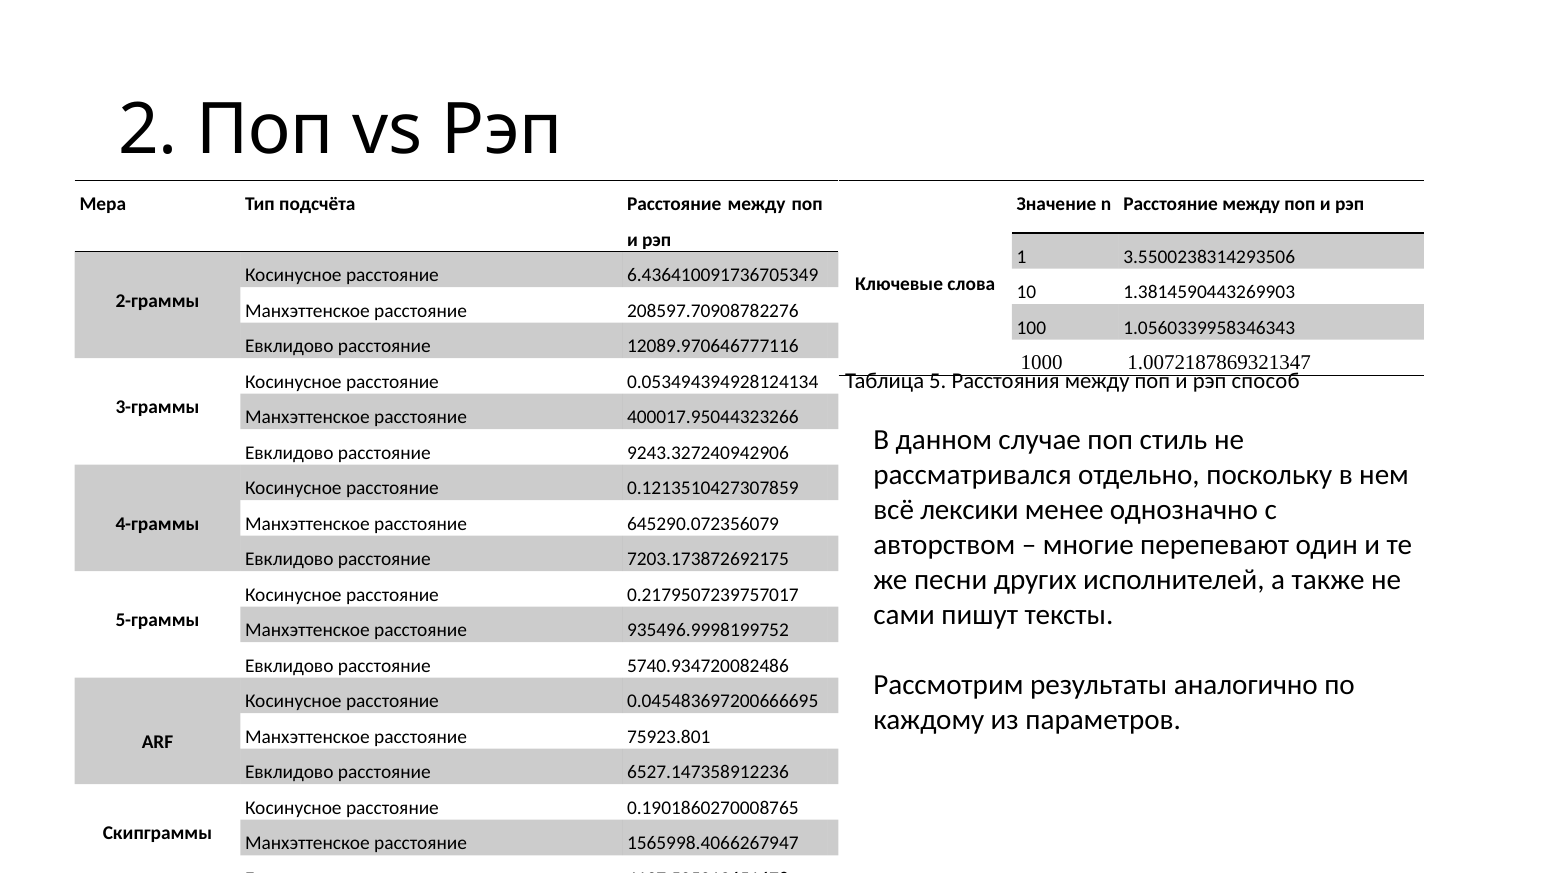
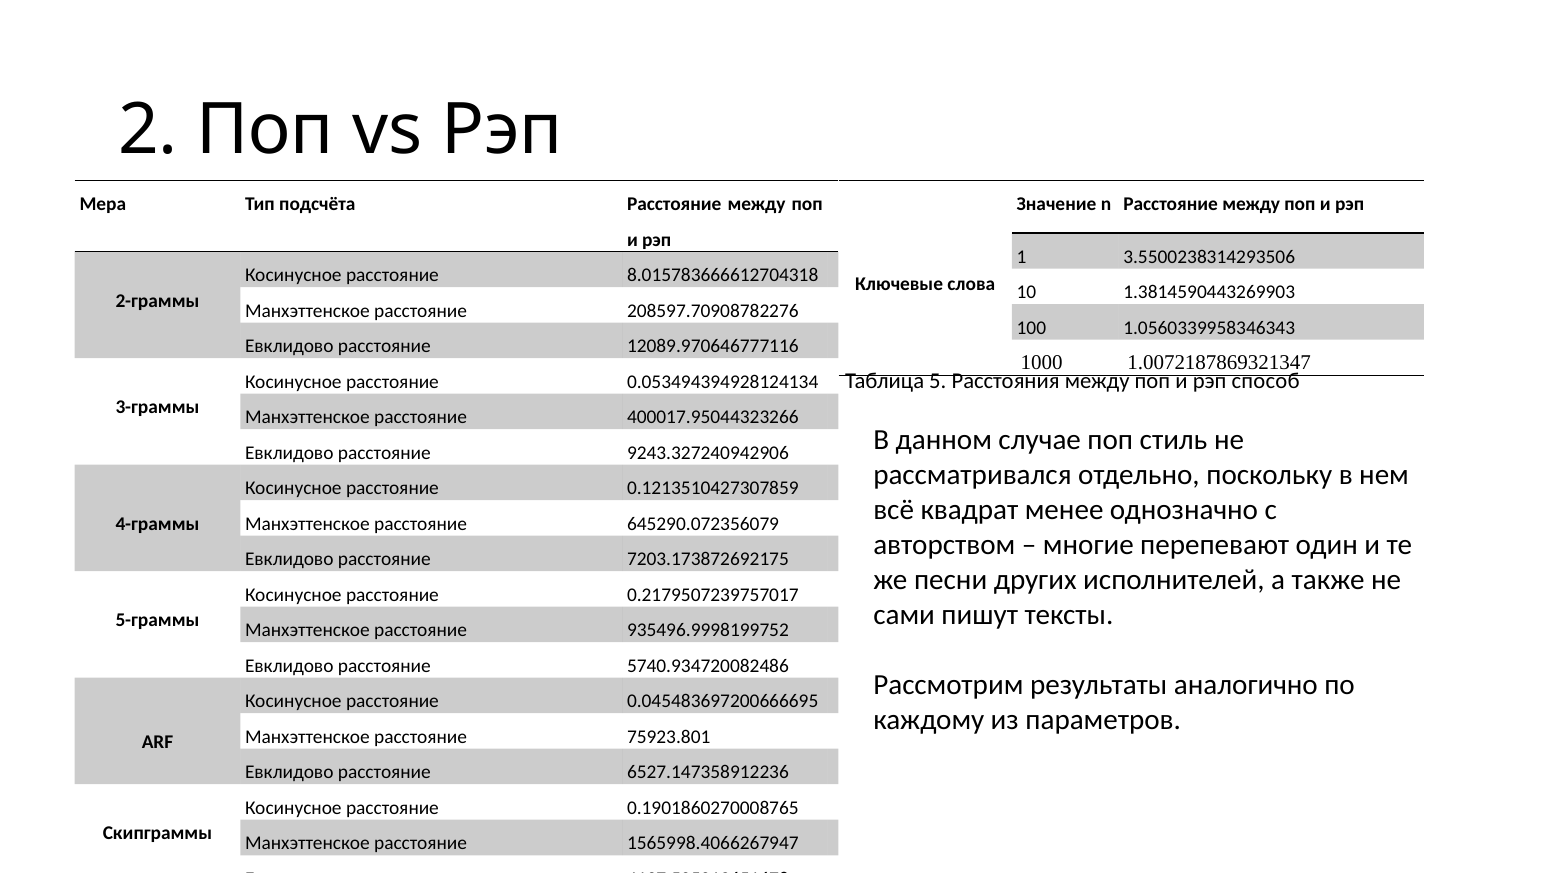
6.436410091736705349: 6.436410091736705349 -> 8.015783666612704318
лексики: лексики -> квадрат
